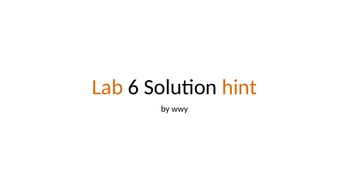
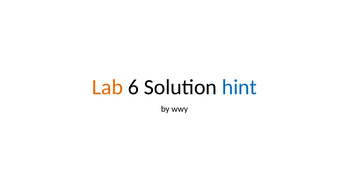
hint colour: orange -> blue
